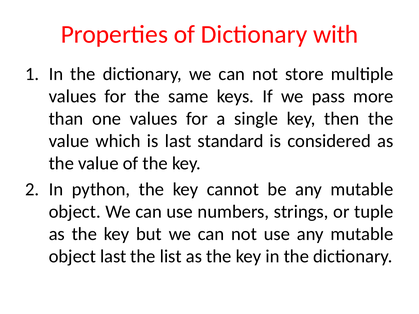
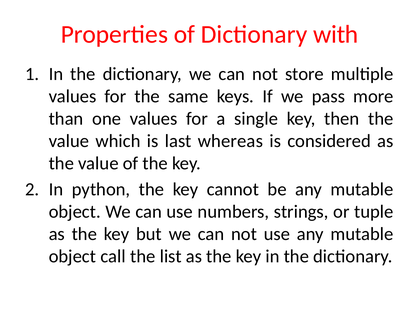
standard: standard -> whereas
object last: last -> call
